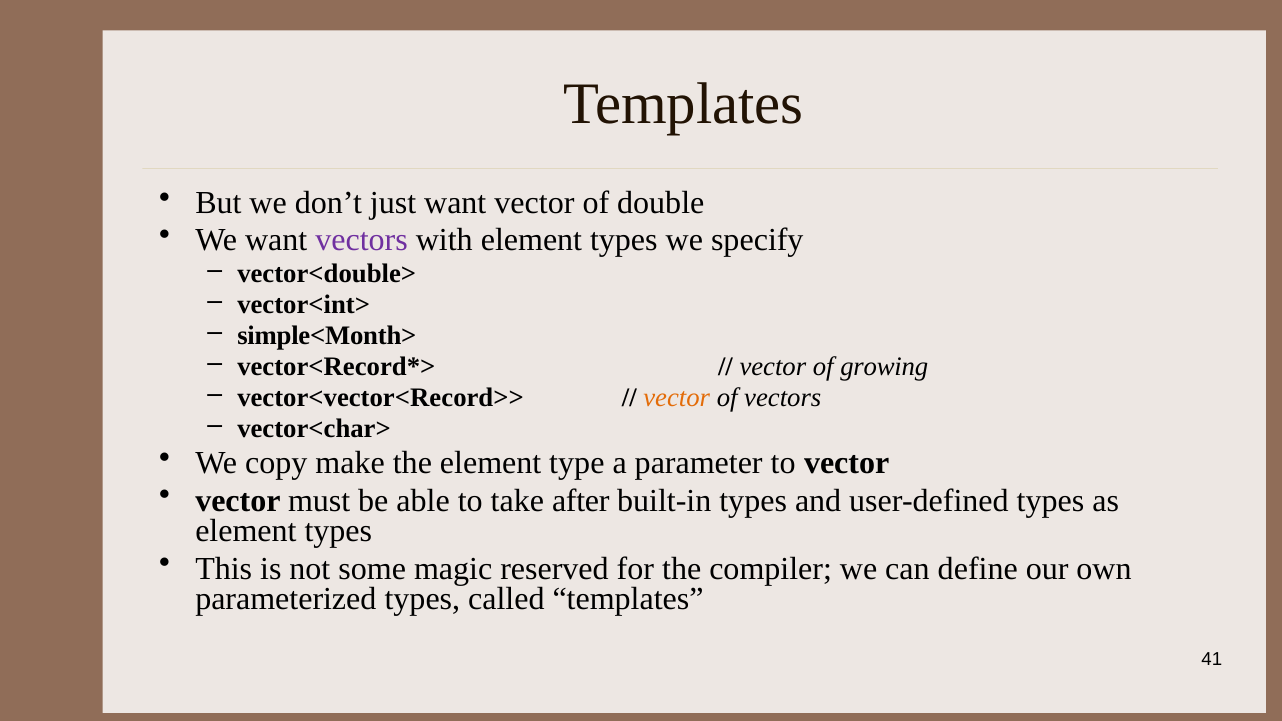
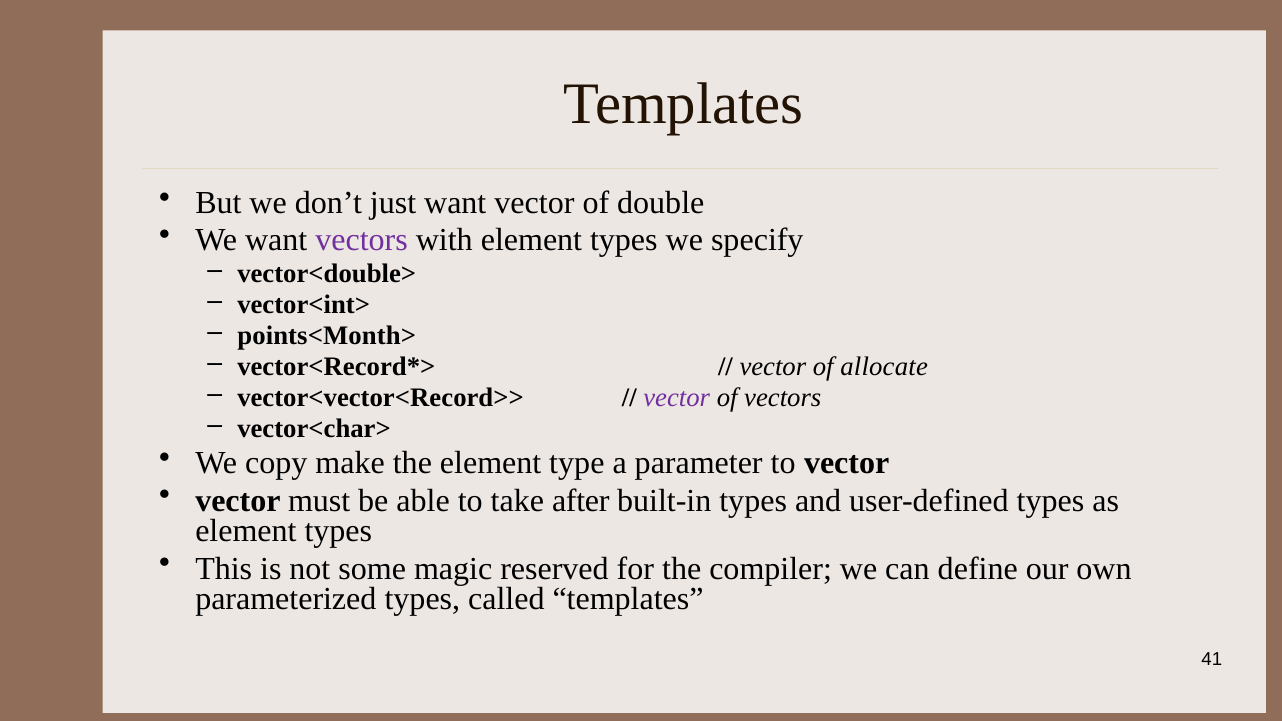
simple<Month>: simple<Month> -> points<Month>
growing: growing -> allocate
vector at (677, 398) colour: orange -> purple
